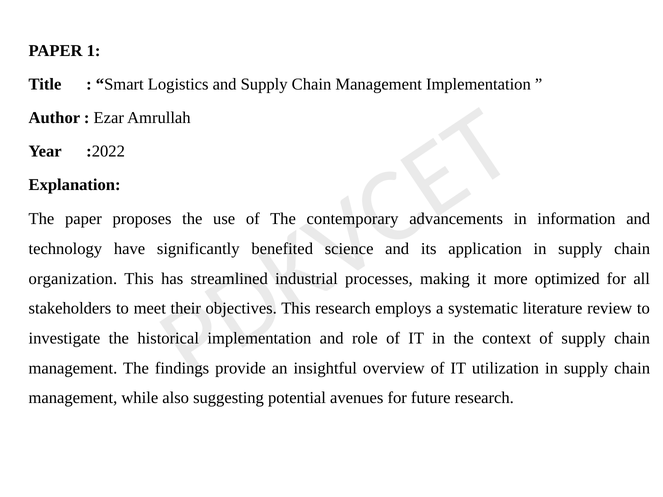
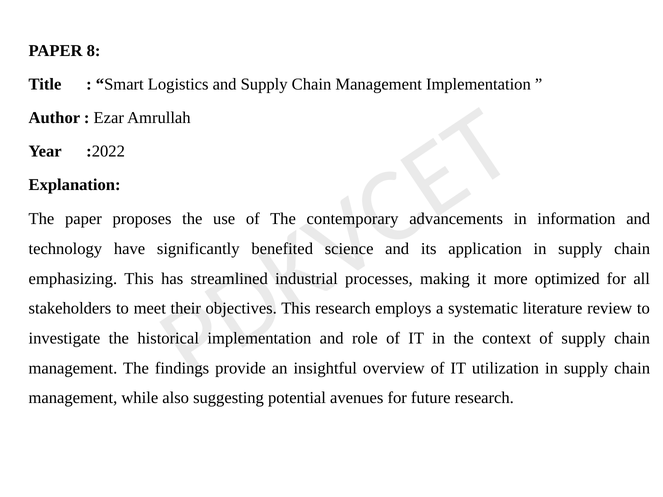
1: 1 -> 8
organization: organization -> emphasizing
